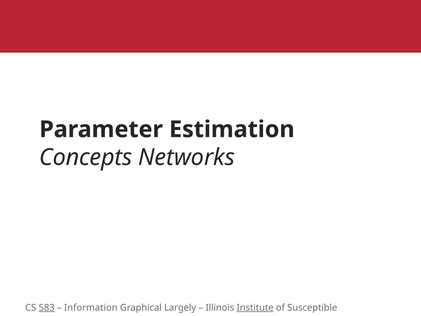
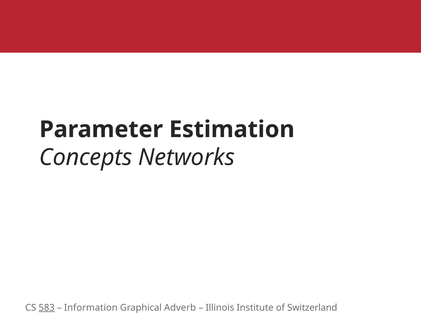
Largely: Largely -> Adverb
Institute underline: present -> none
Susceptible: Susceptible -> Switzerland
